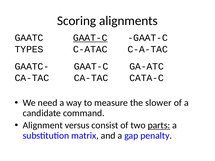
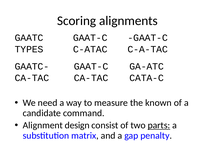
GAAT-C at (90, 38) underline: present -> none
slower: slower -> known
versus: versus -> design
